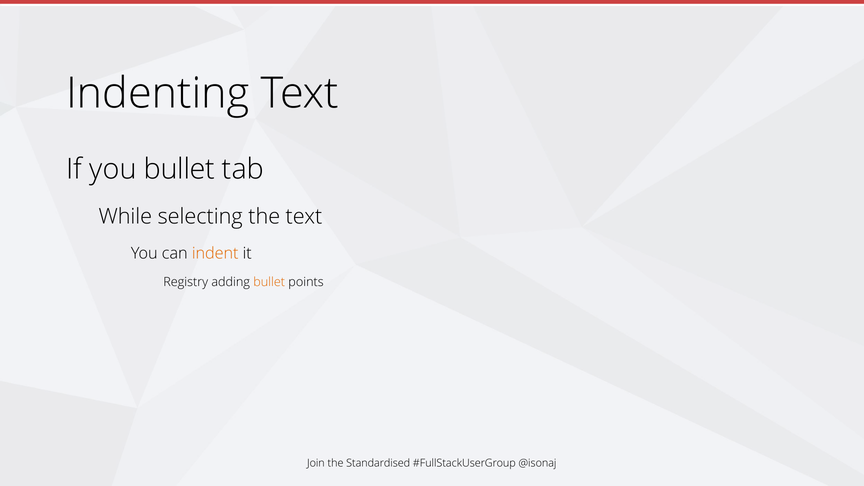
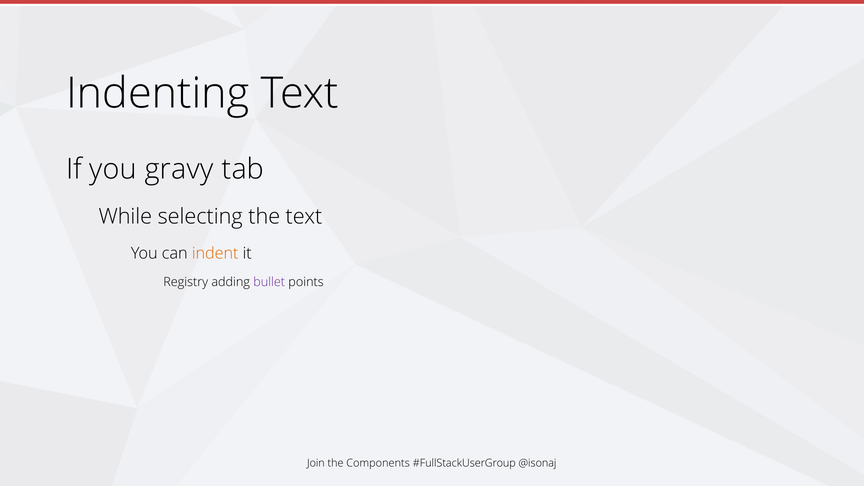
you bullet: bullet -> gravy
bullet at (269, 282) colour: orange -> purple
Standardised: Standardised -> Components
